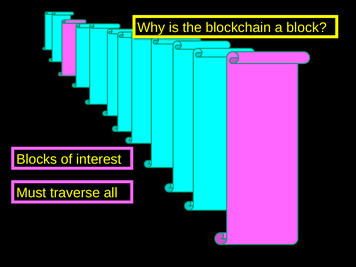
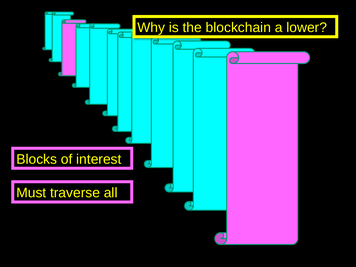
block: block -> lower
